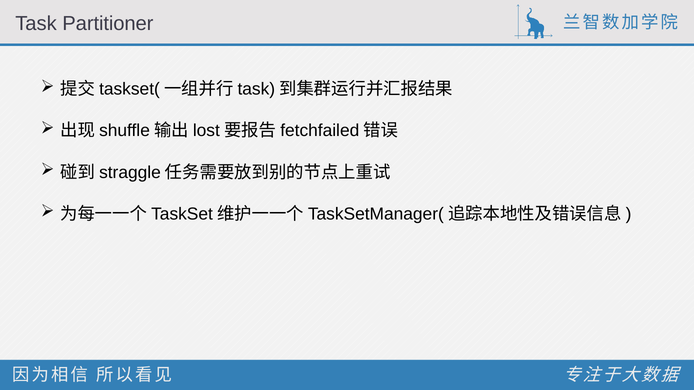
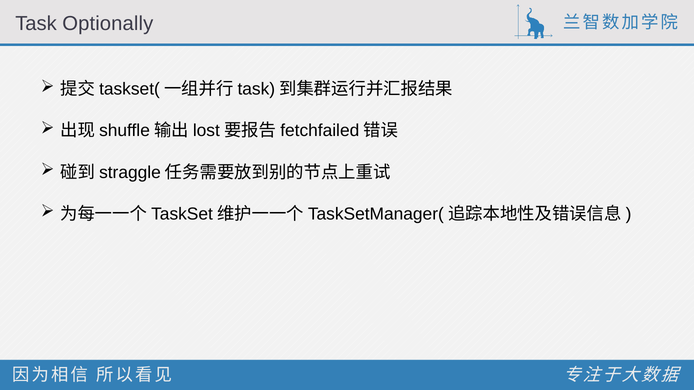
Partitioner: Partitioner -> Optionally
